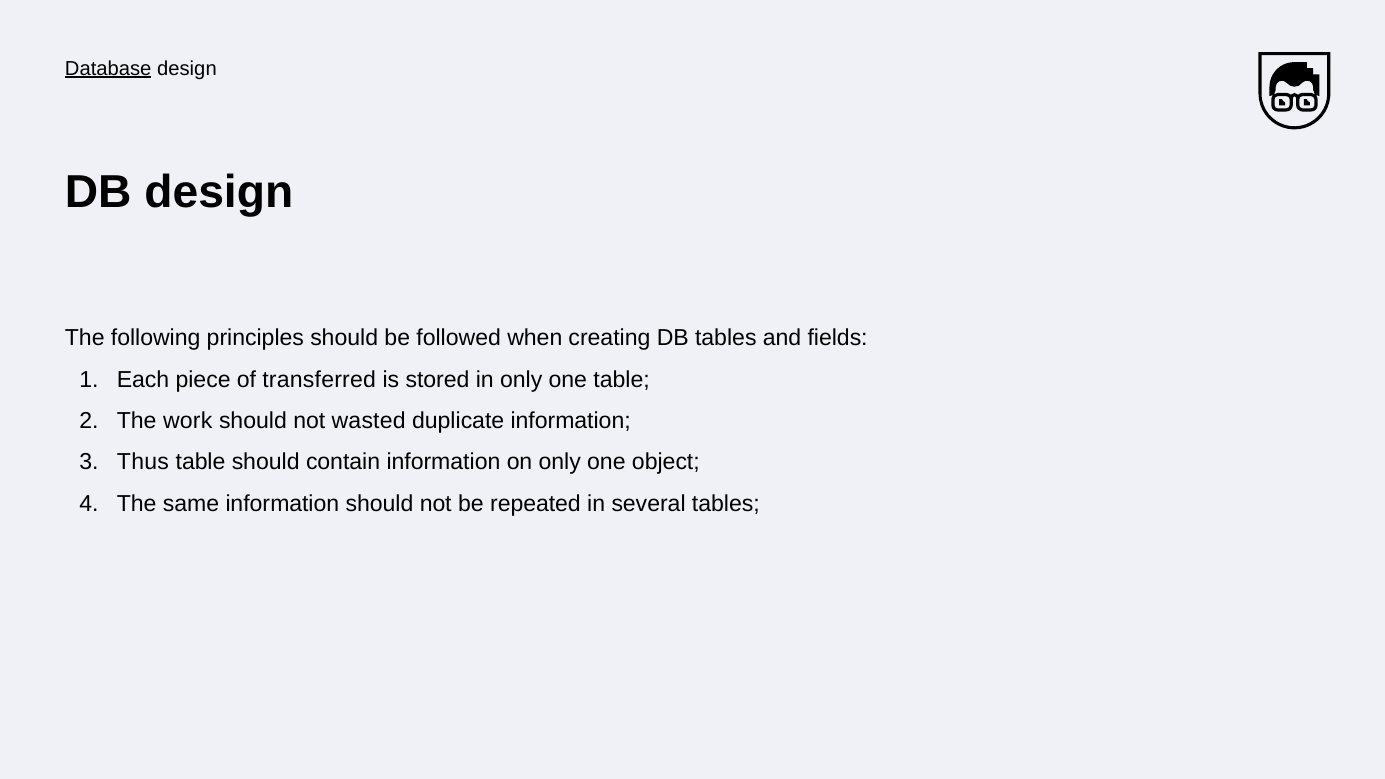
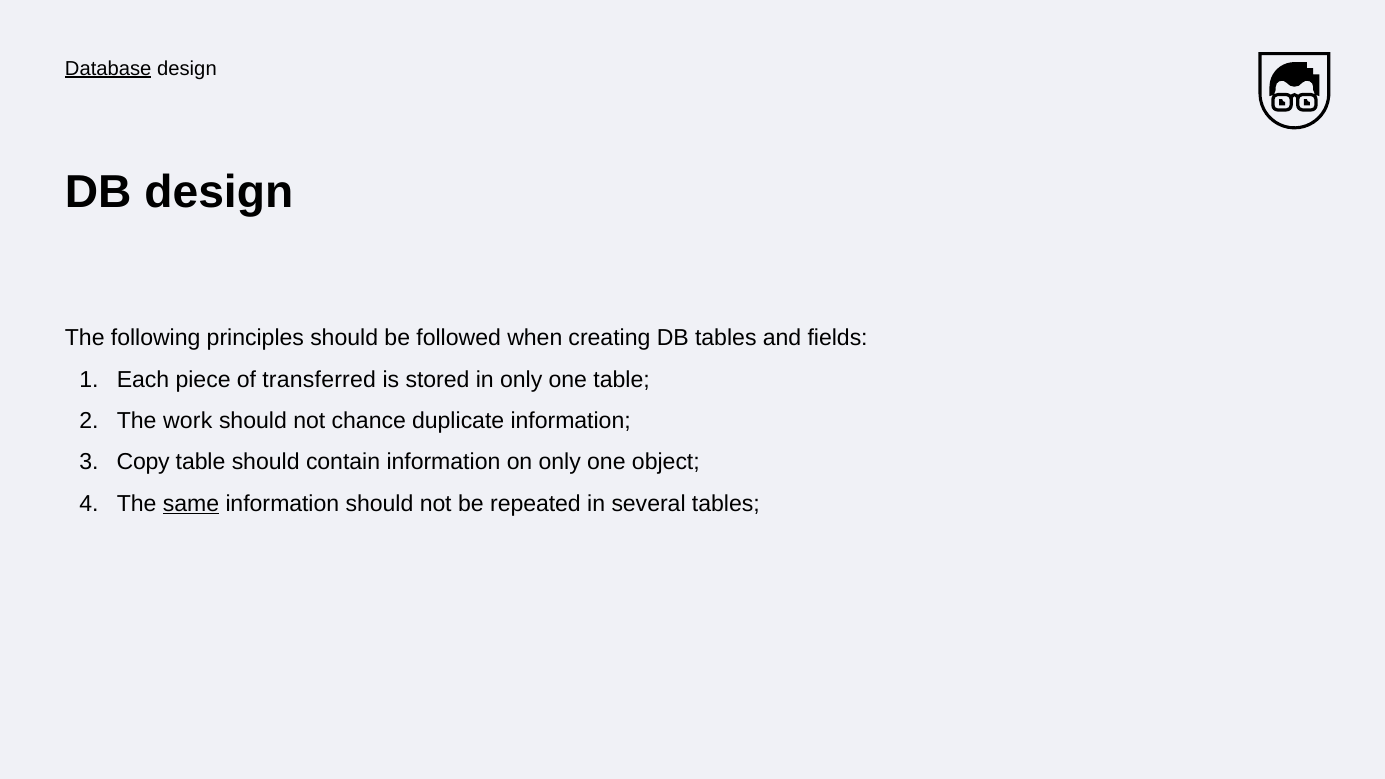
wasted: wasted -> chance
Thus: Thus -> Copy
same underline: none -> present
